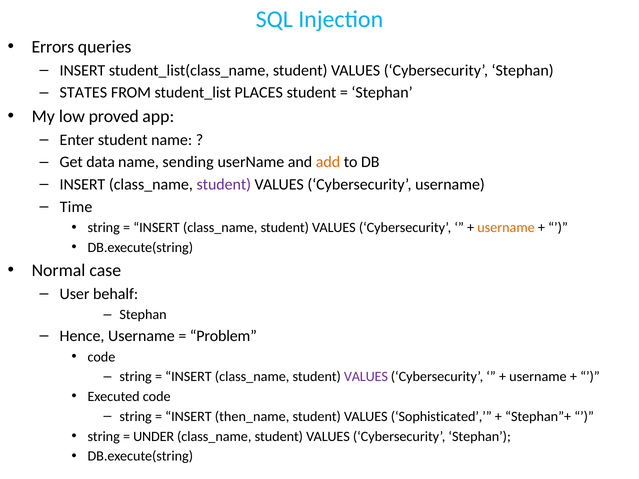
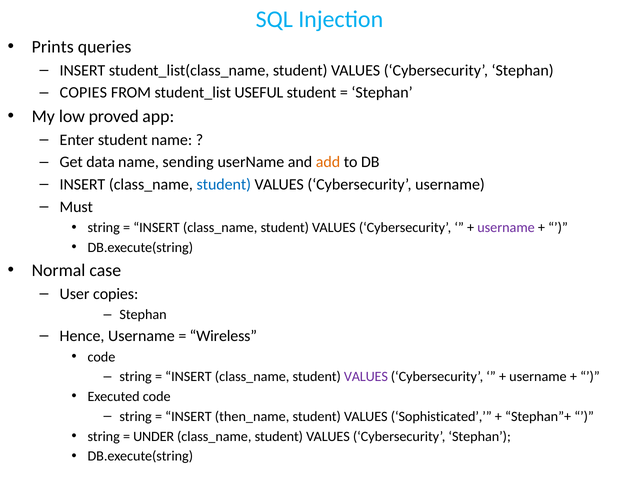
Errors: Errors -> Prints
STATES at (83, 93): STATES -> COPIES
PLACES: PLACES -> USEFUL
student at (224, 185) colour: purple -> blue
Time: Time -> Must
username at (506, 228) colour: orange -> purple
User behalf: behalf -> copies
Problem: Problem -> Wireless
